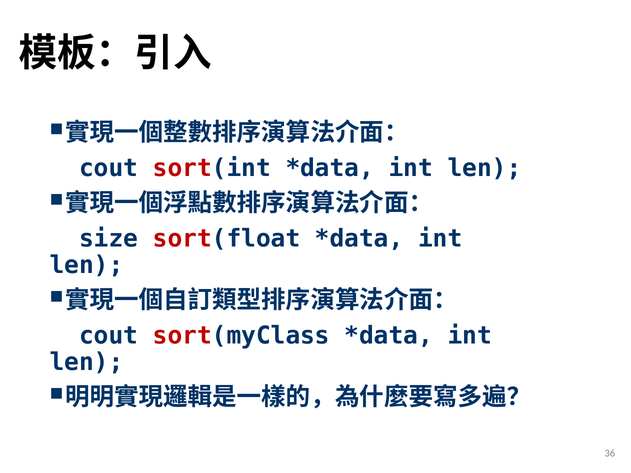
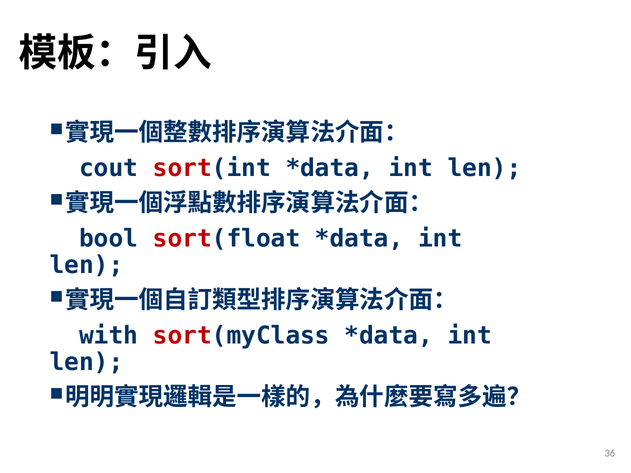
size: size -> bool
cout at (109, 336): cout -> with
